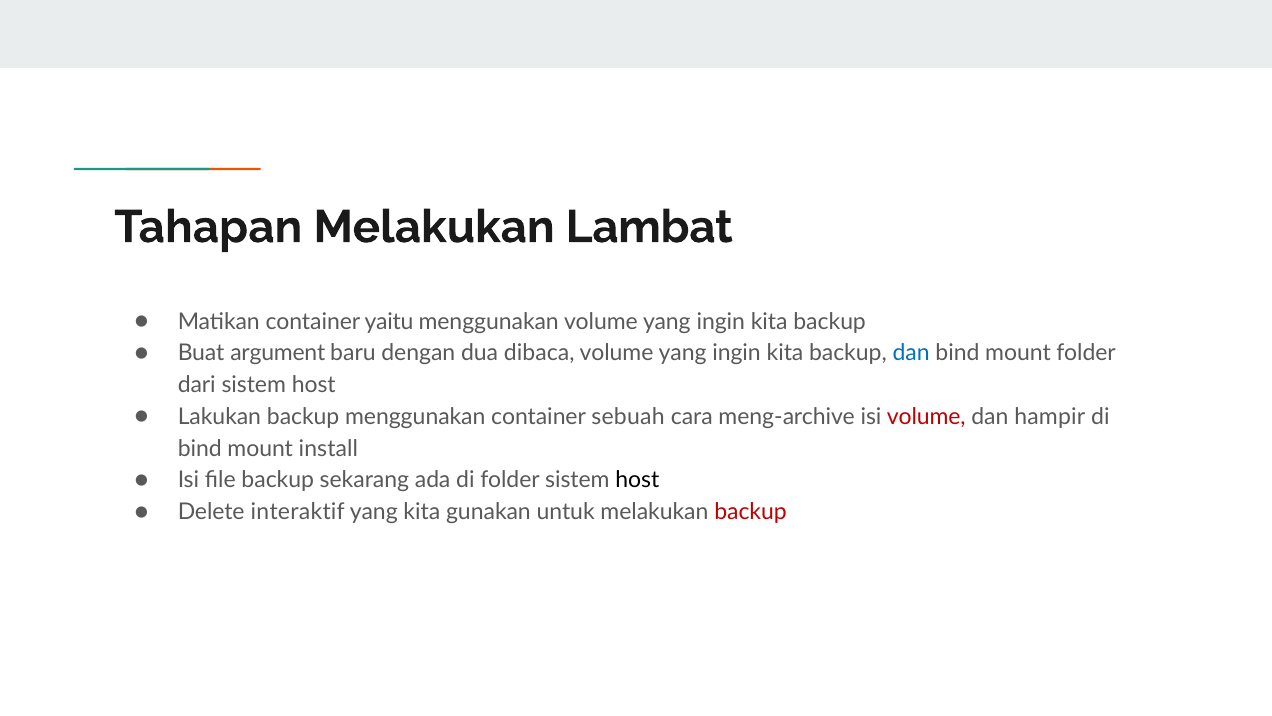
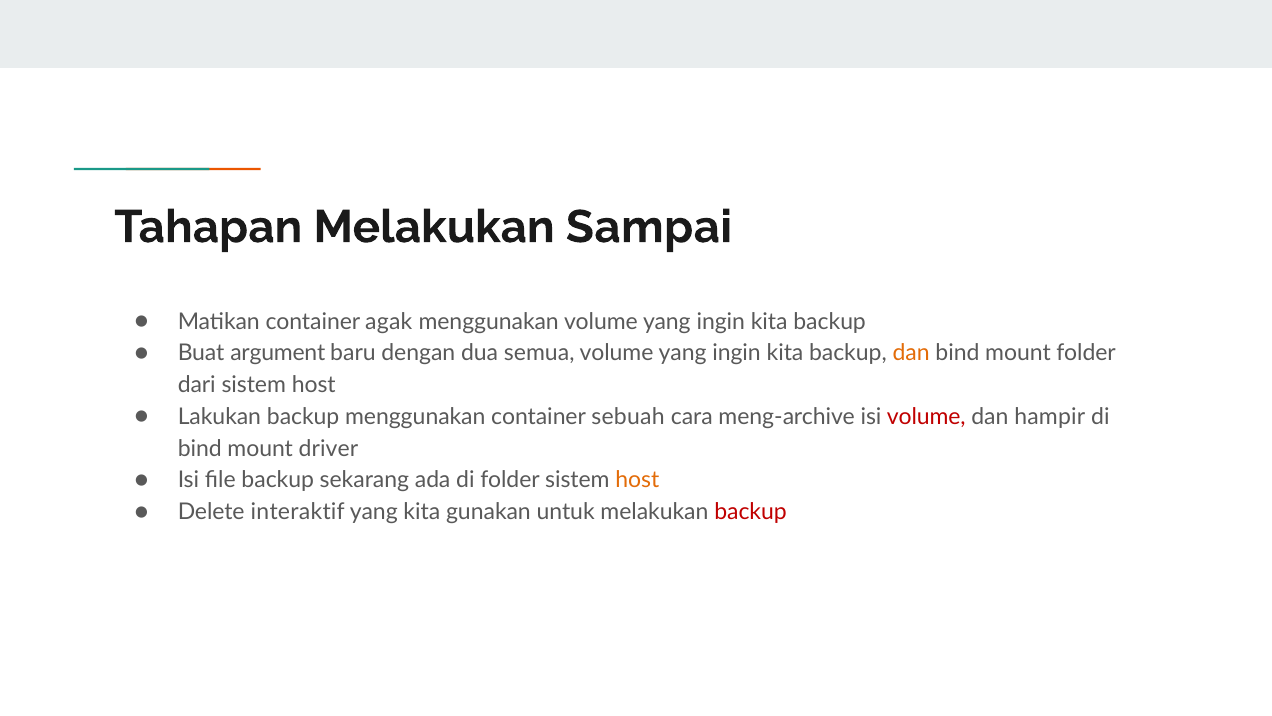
Lambat: Lambat -> Sampai
yaitu: yaitu -> agak
dibaca: dibaca -> semua
dan at (911, 353) colour: blue -> orange
install: install -> driver
host at (637, 480) colour: black -> orange
